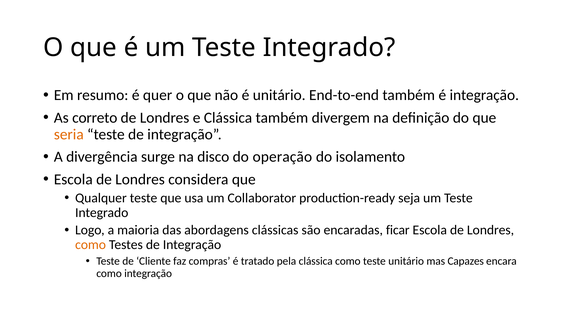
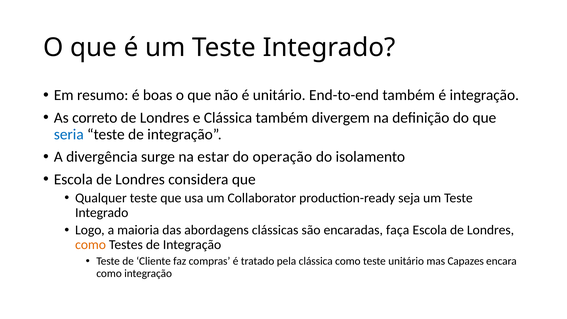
quer: quer -> boas
seria colour: orange -> blue
disco: disco -> estar
ficar: ficar -> faça
